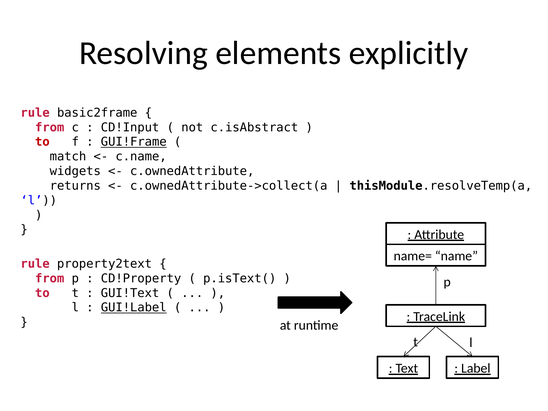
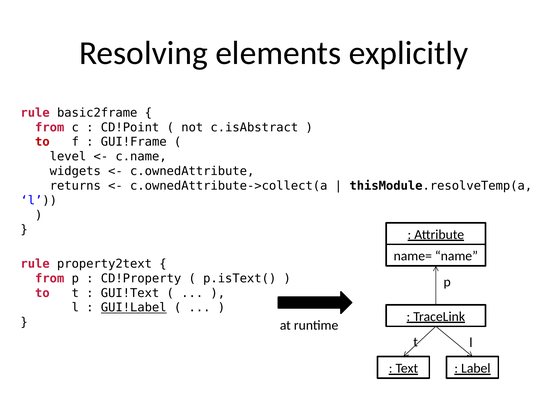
CD!Input: CD!Input -> CD!Point
GUI!Frame underline: present -> none
match: match -> level
